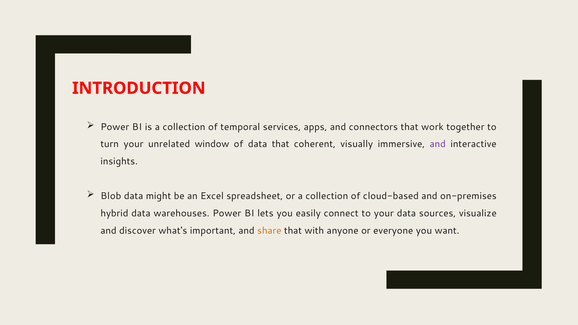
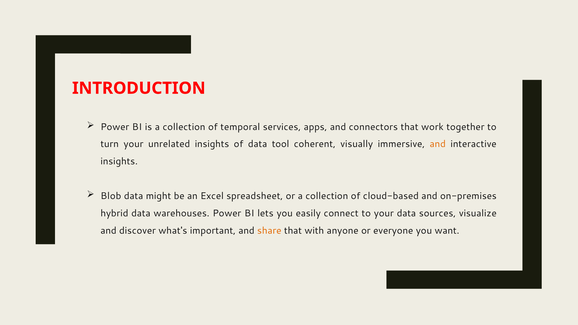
unrelated window: window -> insights
data that: that -> tool
and at (438, 144) colour: purple -> orange
